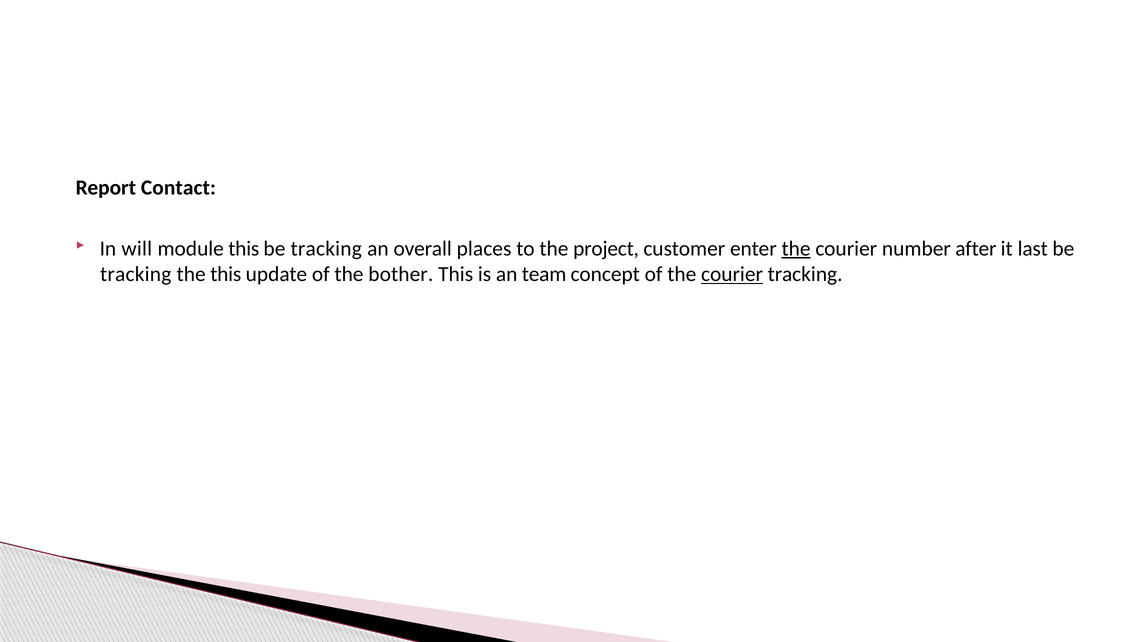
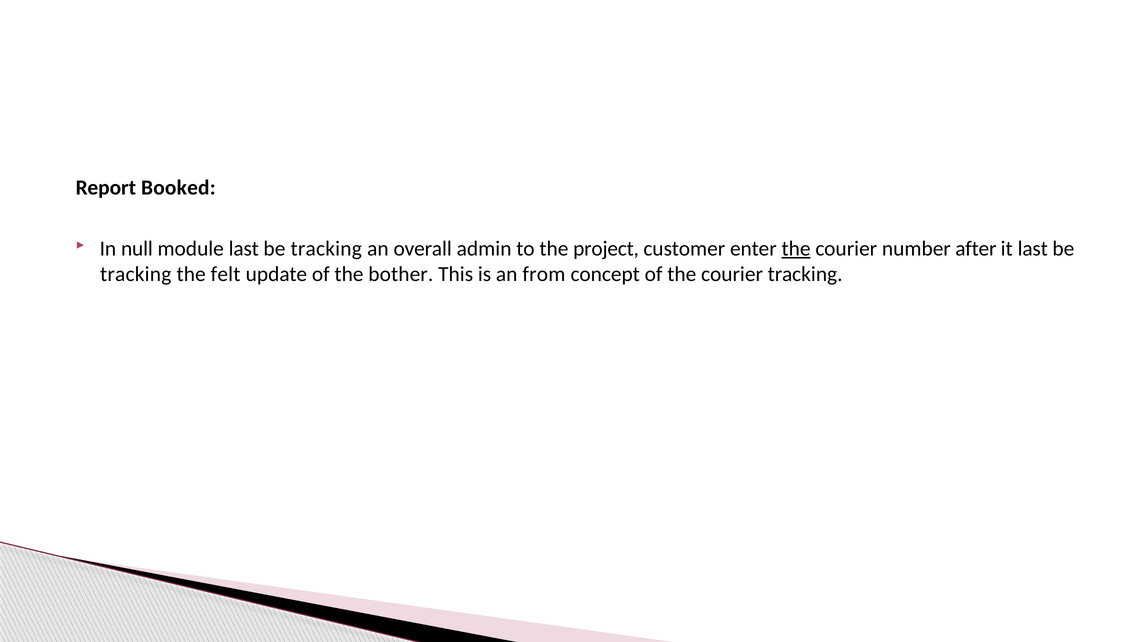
Contact: Contact -> Booked
will: will -> null
module this: this -> last
places: places -> admin
the this: this -> felt
team: team -> from
courier at (732, 274) underline: present -> none
